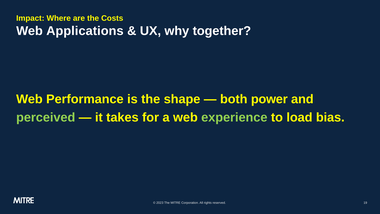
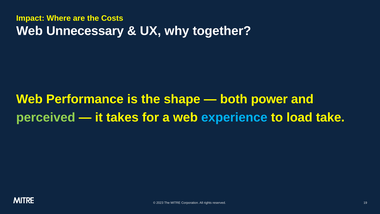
Applications: Applications -> Unnecessary
experience colour: light green -> light blue
bias: bias -> take
